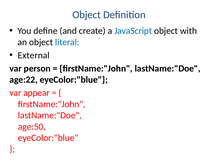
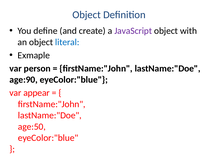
JavaScript colour: blue -> purple
External: External -> Exmaple
age:22: age:22 -> age:90
